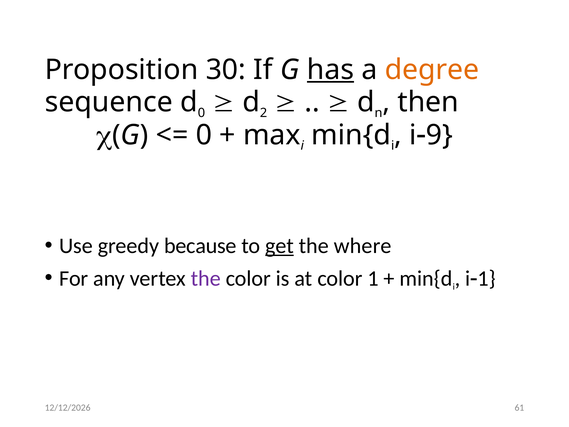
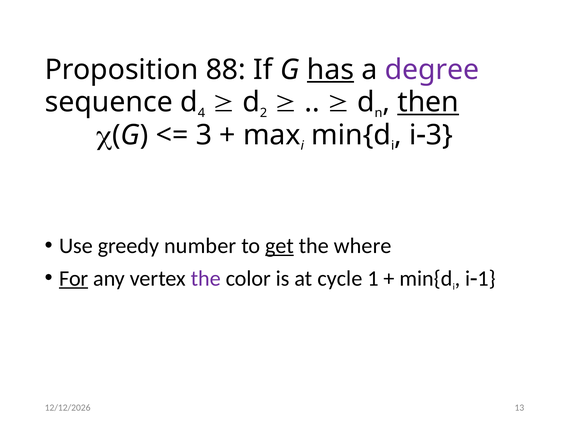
30: 30 -> 88
degree colour: orange -> purple
0 at (201, 113): 0 -> 4
then underline: none -> present
0 at (204, 135): 0 -> 3
9 at (439, 135): 9 -> 3
because: because -> number
For underline: none -> present
at color: color -> cycle
61: 61 -> 13
